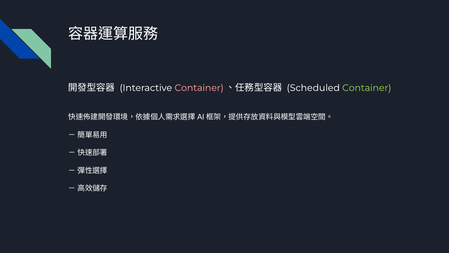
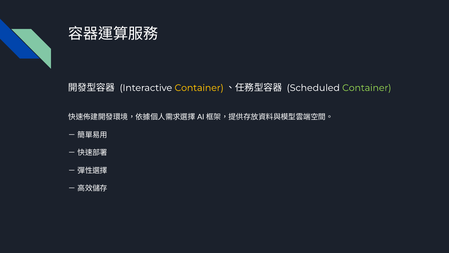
Container at (199, 88) colour: pink -> yellow
